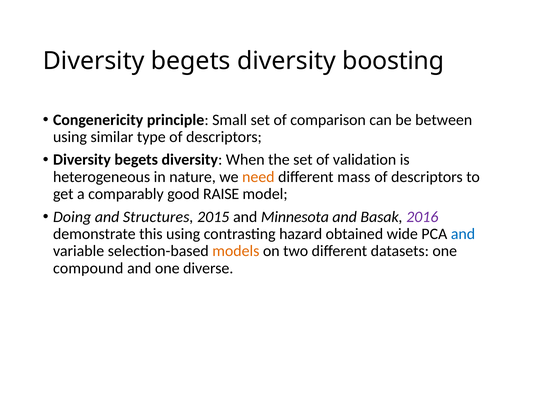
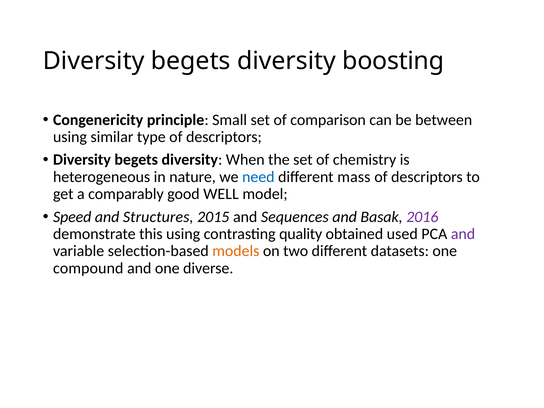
validation: validation -> chemistry
need colour: orange -> blue
RAISE: RAISE -> WELL
Doing: Doing -> Speed
Minnesota: Minnesota -> Sequences
hazard: hazard -> quality
wide: wide -> used
and at (463, 234) colour: blue -> purple
